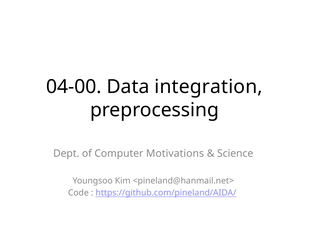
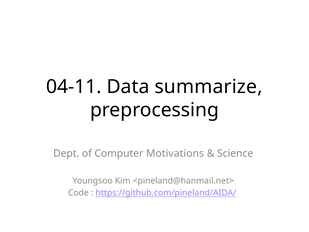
04-00: 04-00 -> 04-11
integration: integration -> summarize
